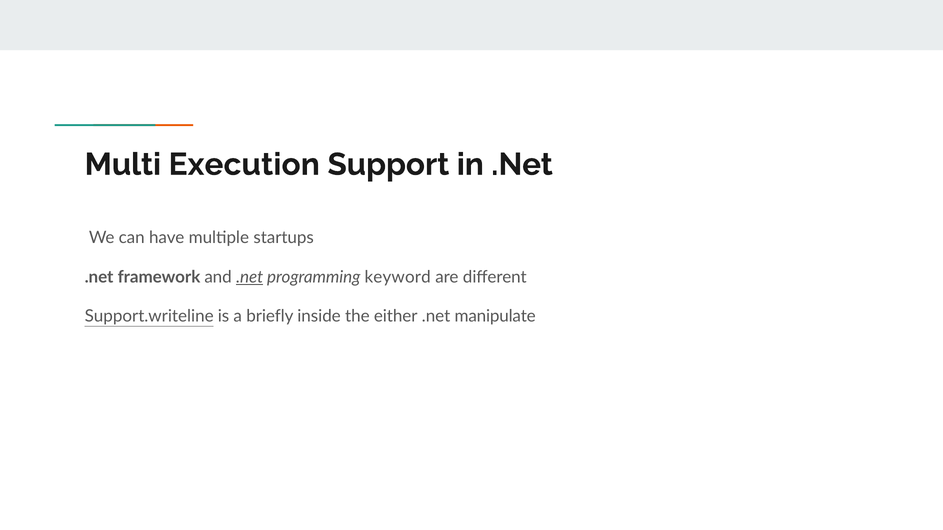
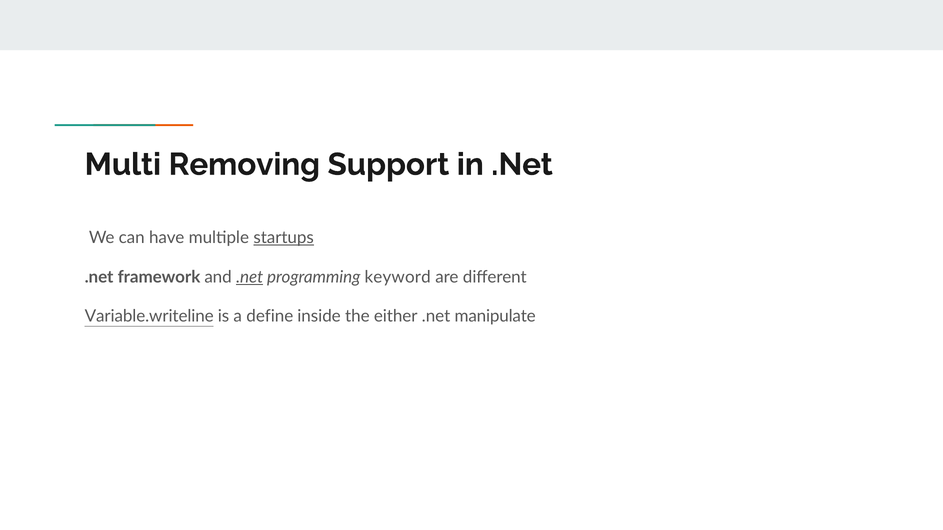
Execution: Execution -> Removing
startups underline: none -> present
Support.writeline: Support.writeline -> Variable.writeline
briefly: briefly -> define
